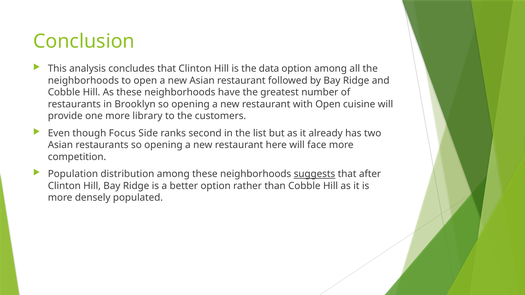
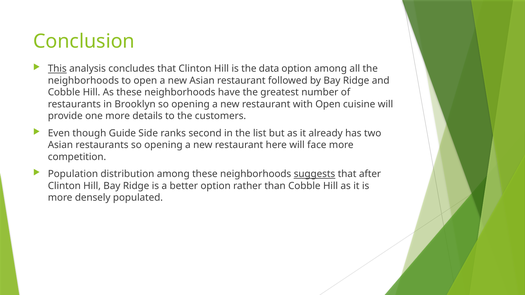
This underline: none -> present
library: library -> details
Focus: Focus -> Guide
